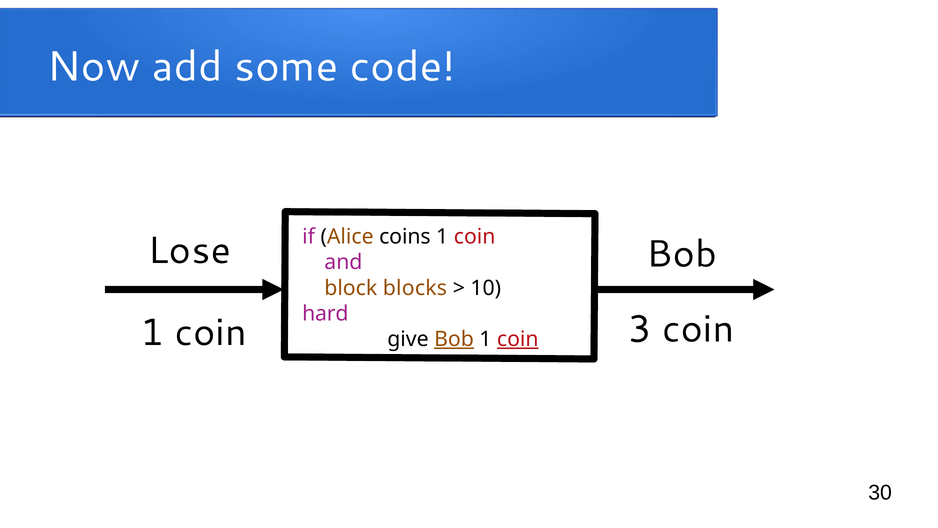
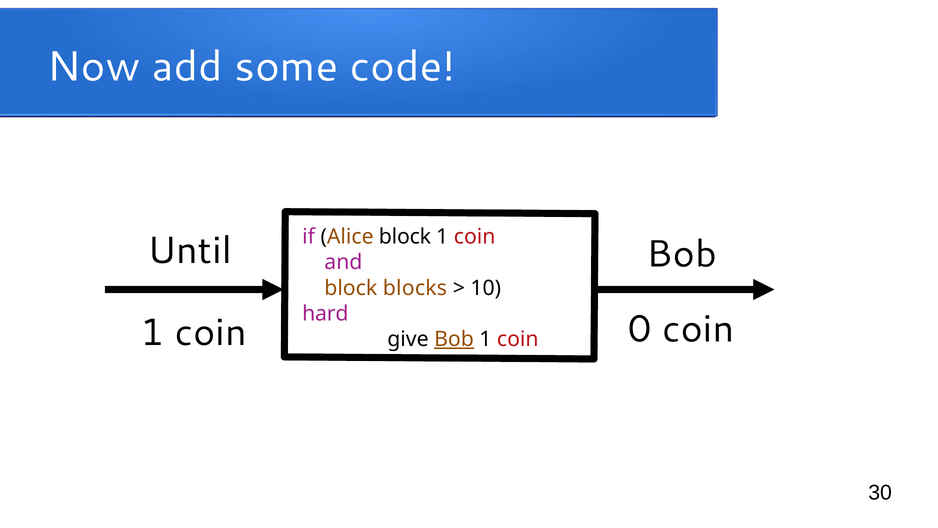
Alice coins: coins -> block
Lose: Lose -> Until
3: 3 -> 0
coin at (518, 339) underline: present -> none
